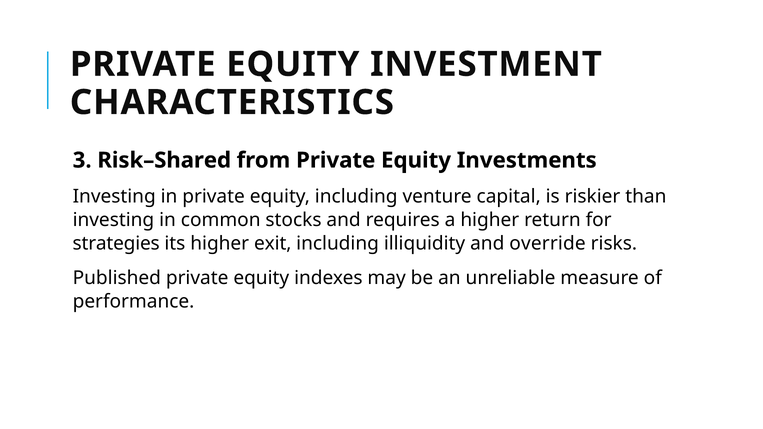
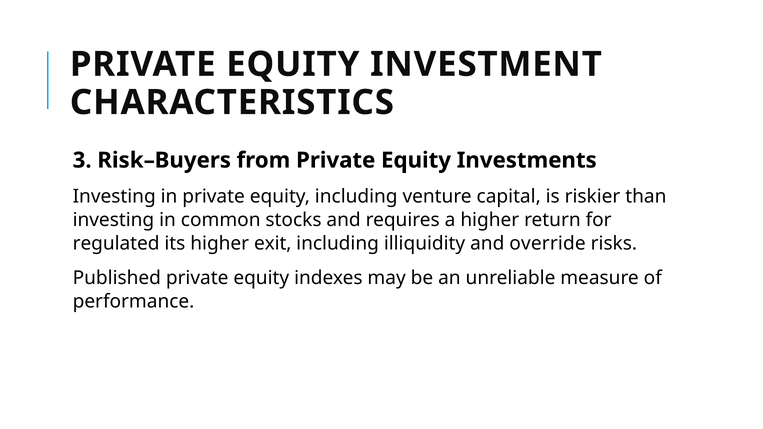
Risk–Shared: Risk–Shared -> Risk–Buyers
strategies: strategies -> regulated
